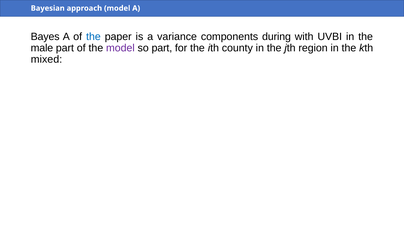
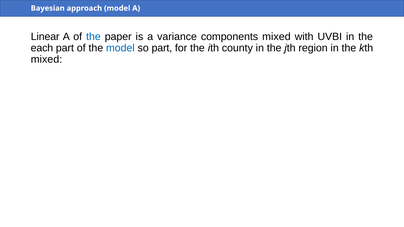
Bayes: Bayes -> Linear
components during: during -> mixed
male: male -> each
model at (120, 48) colour: purple -> blue
